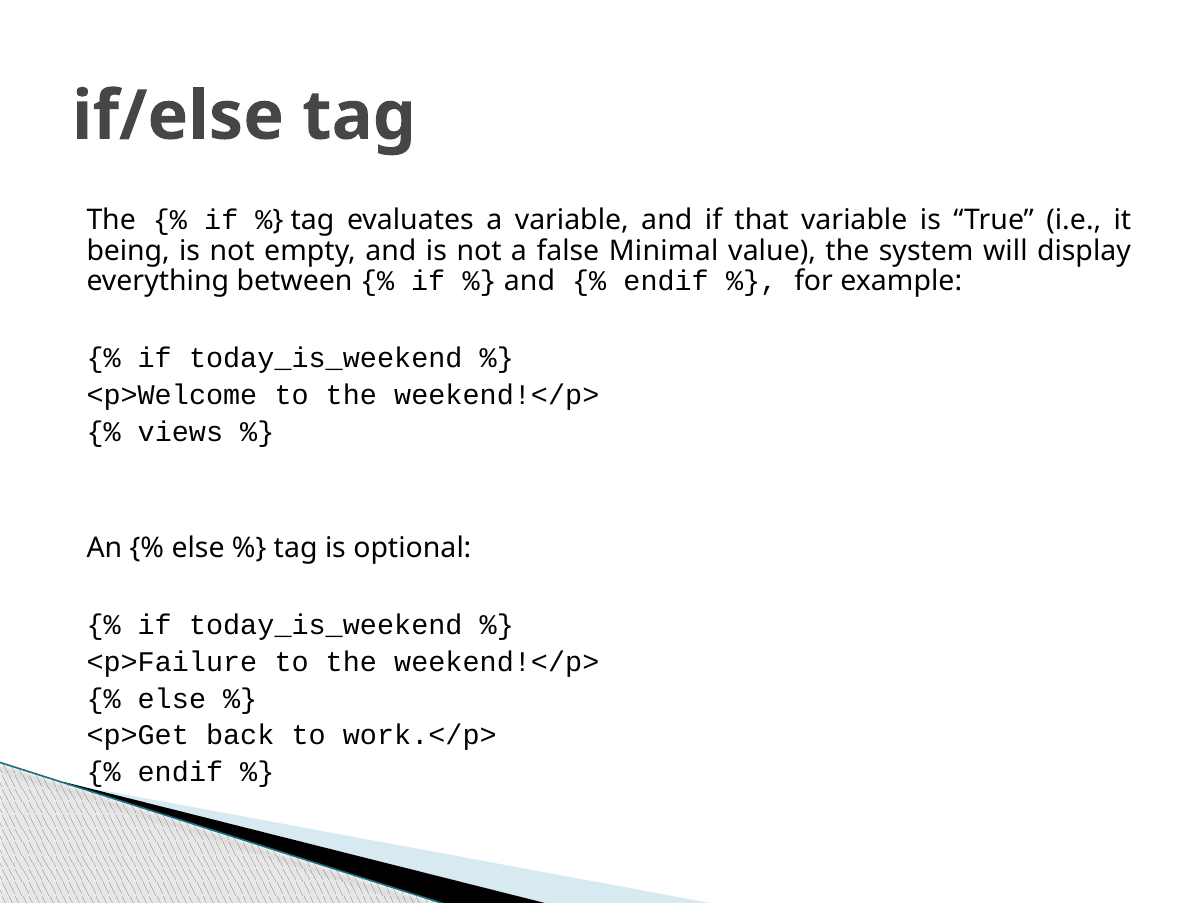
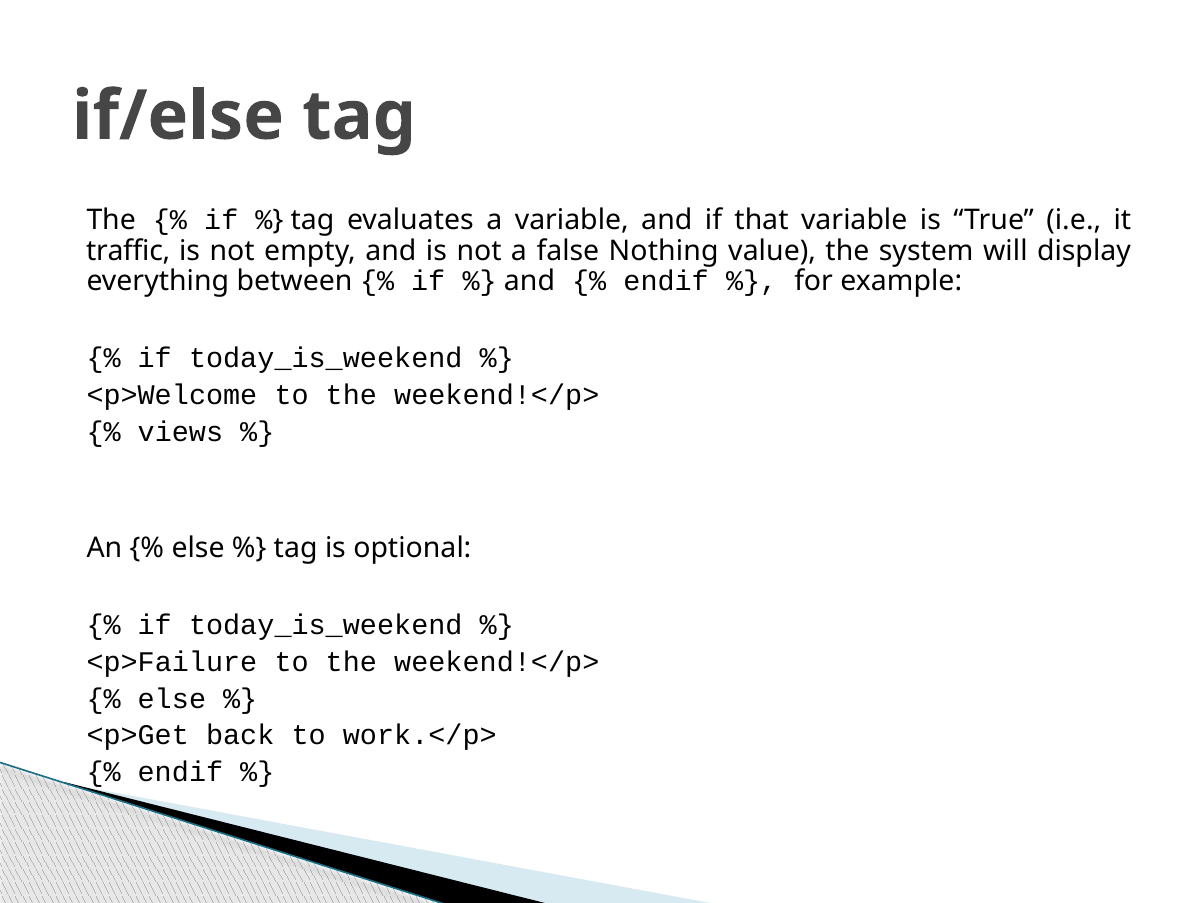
being: being -> traffic
Minimal: Minimal -> Nothing
